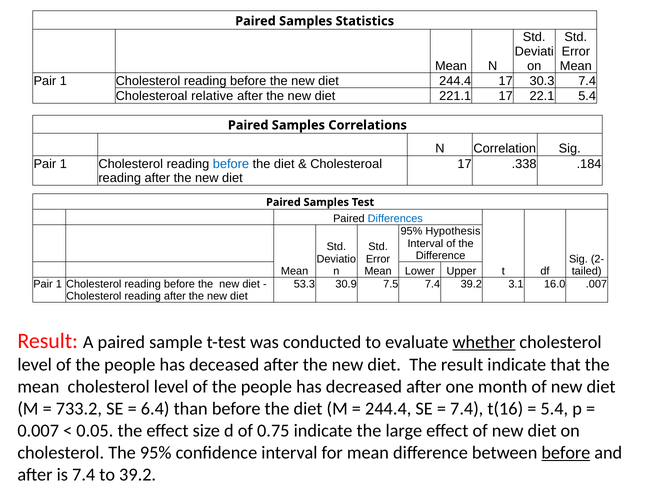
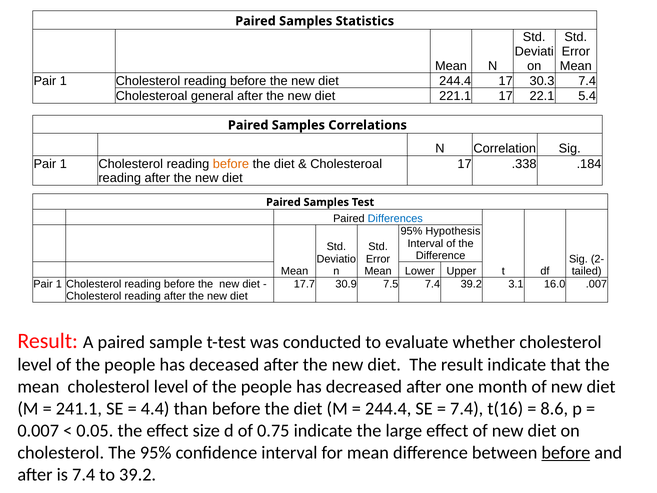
relative: relative -> general
before at (231, 164) colour: blue -> orange
53.3: 53.3 -> 17.7
whether underline: present -> none
733.2: 733.2 -> 241.1
6.4: 6.4 -> 4.4
5.4 at (554, 409): 5.4 -> 8.6
